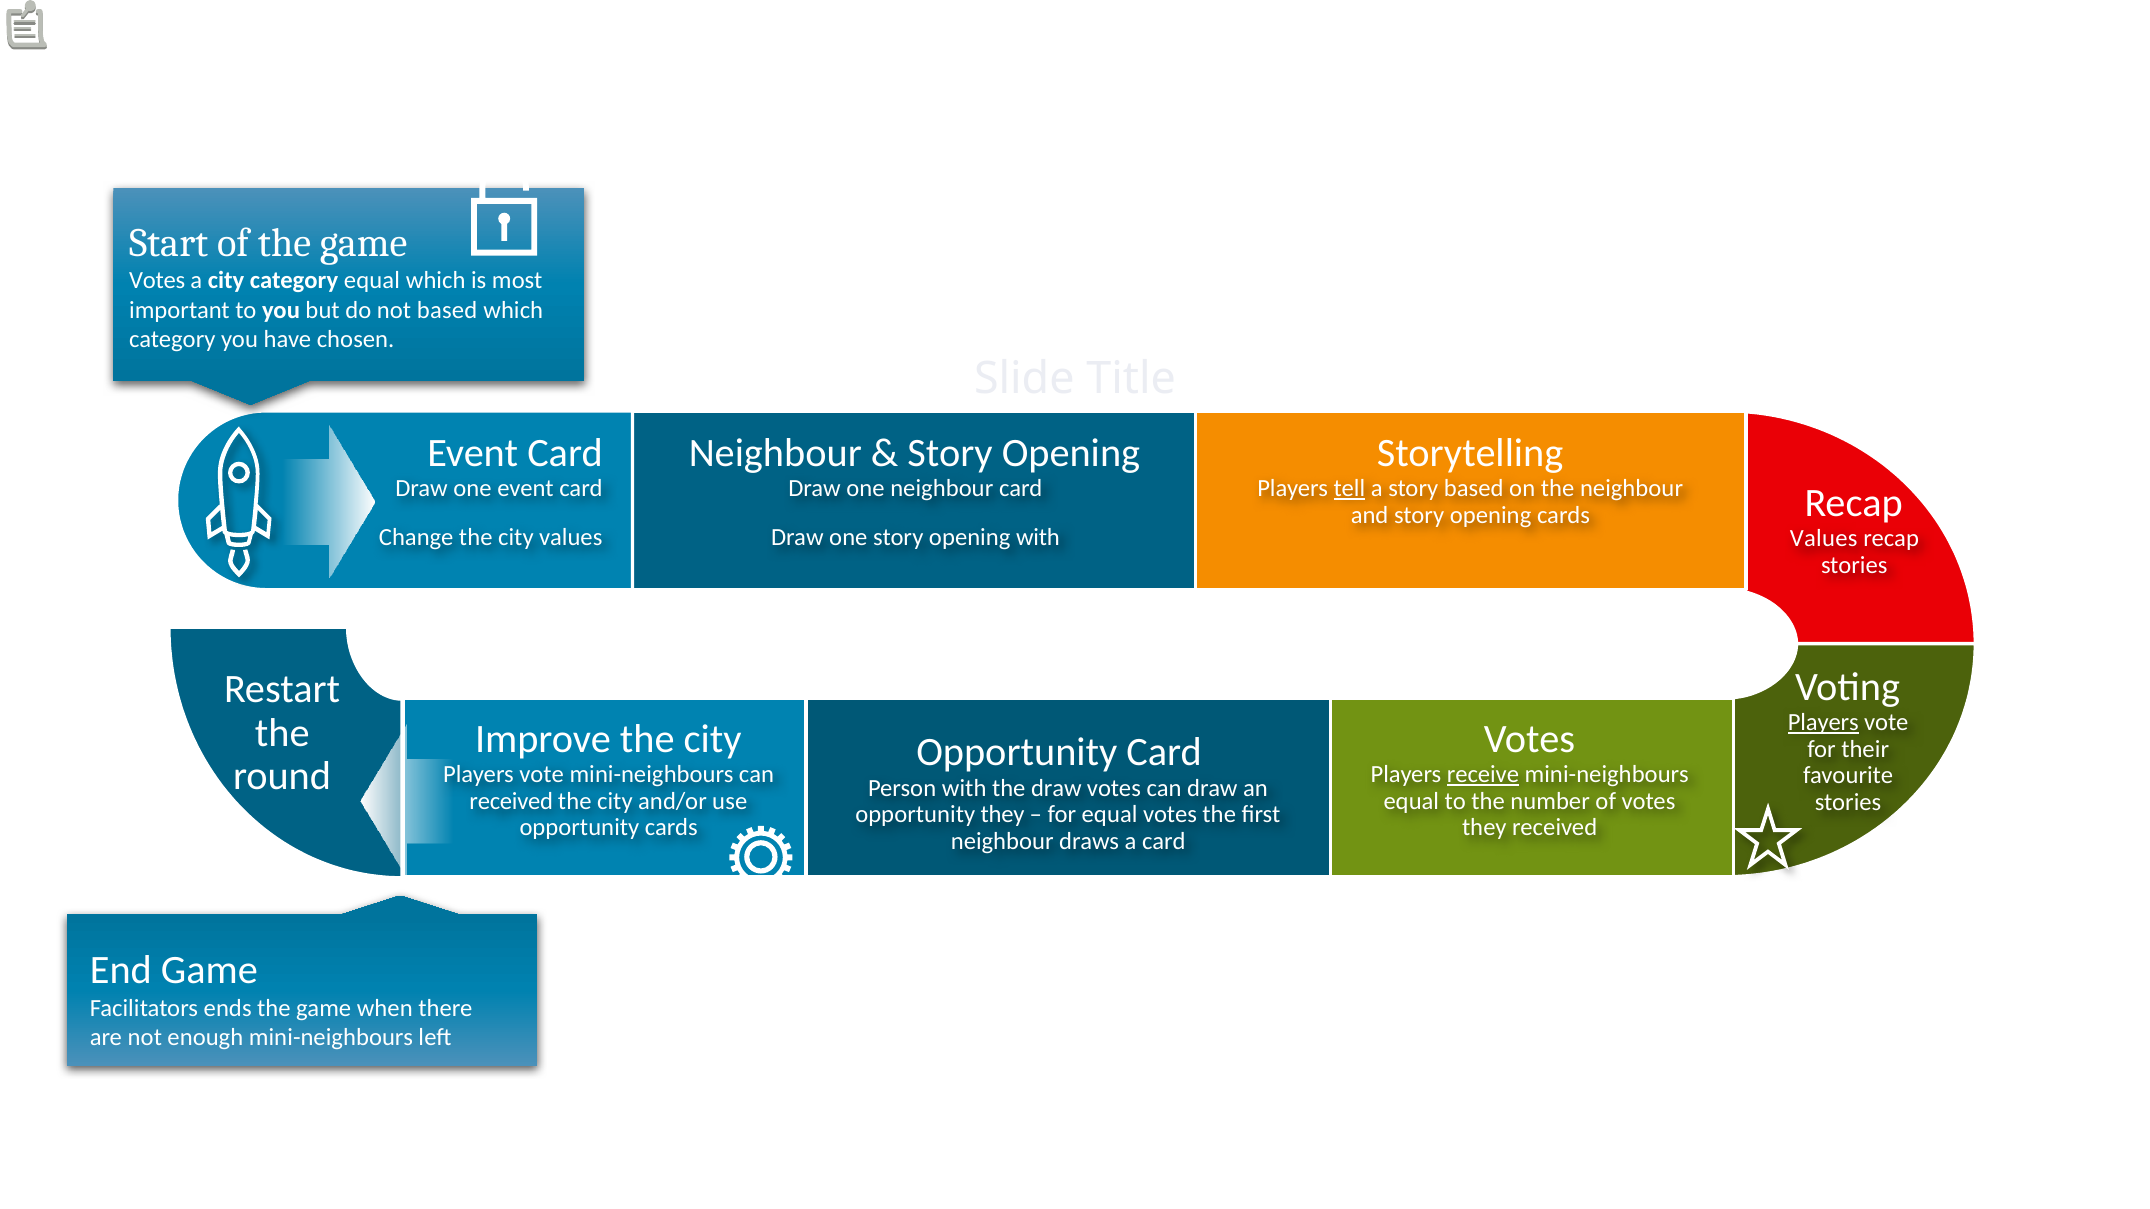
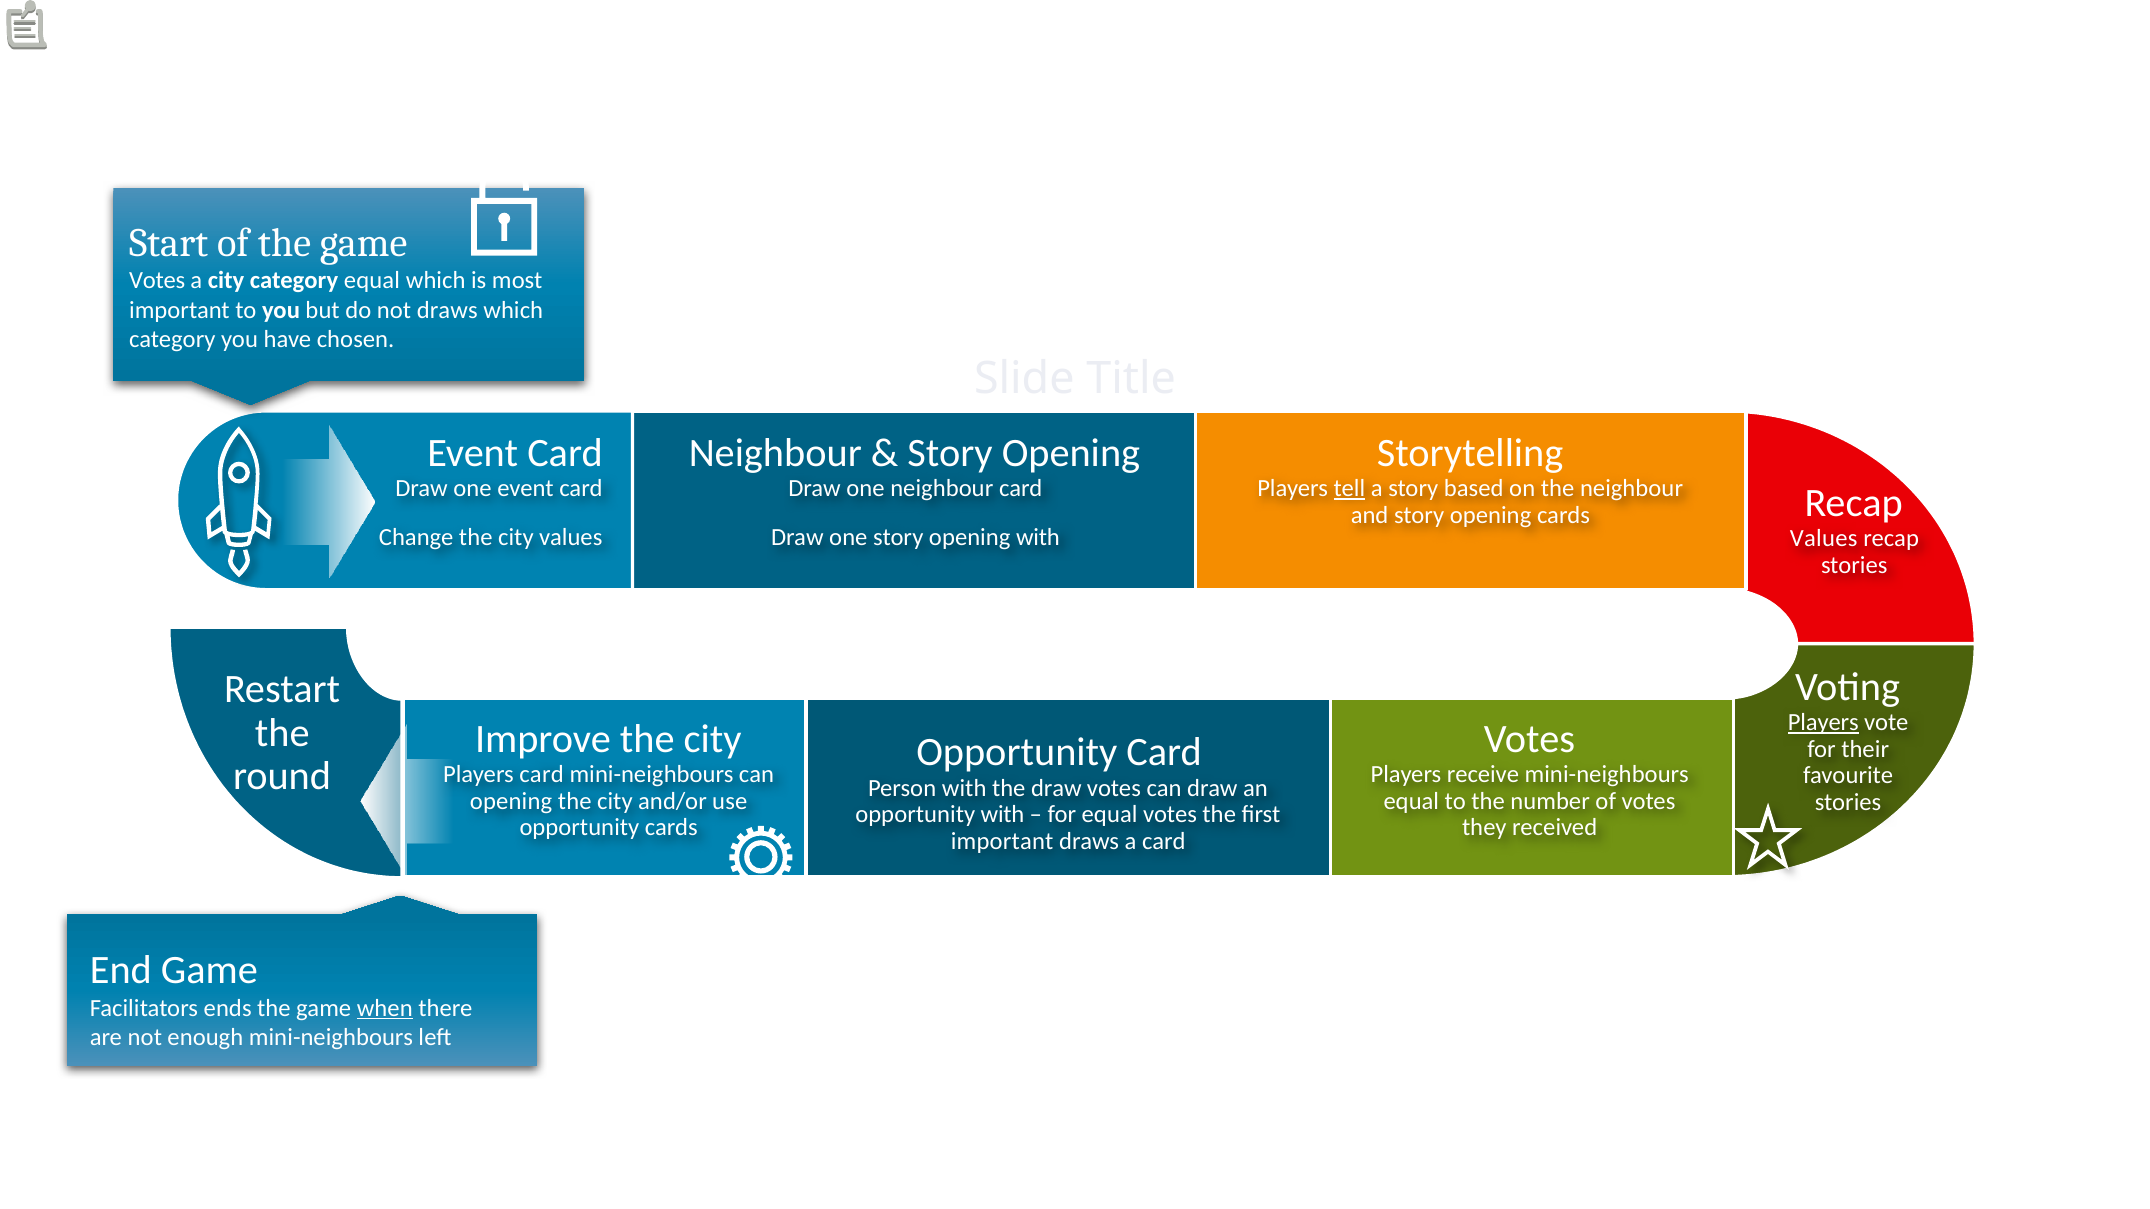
not based: based -> draws
vote at (542, 775): vote -> card
receive underline: present -> none
received at (511, 801): received -> opening
opportunity they: they -> with
neighbour at (1002, 841): neighbour -> important
when underline: none -> present
